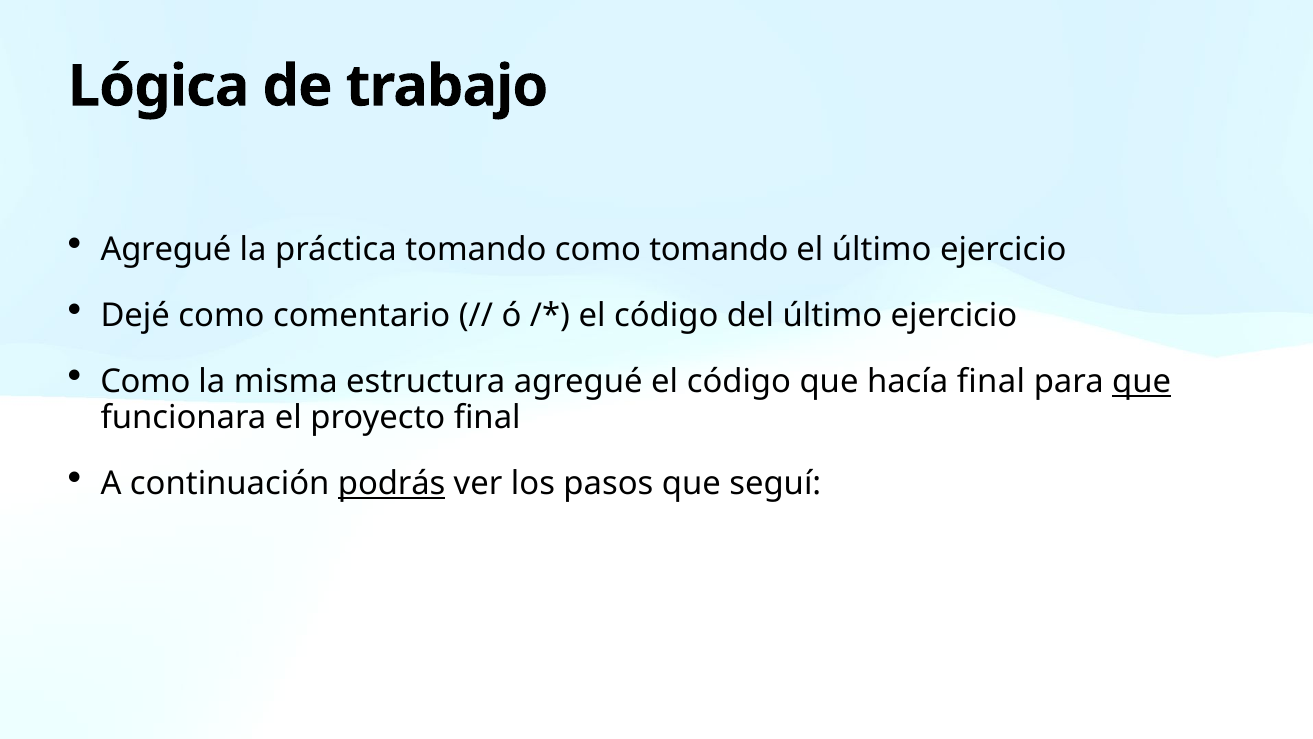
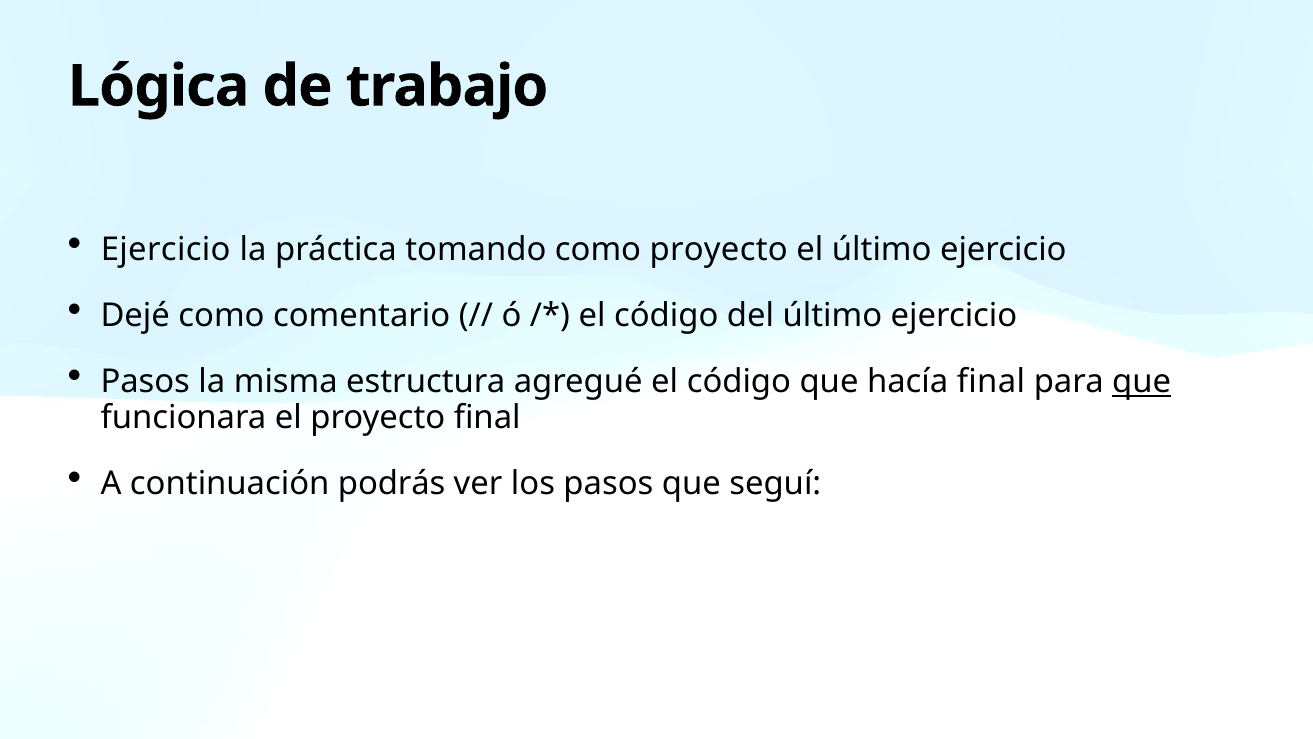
Agregué at (166, 249): Agregué -> Ejercicio
como tomando: tomando -> proyecto
Como at (145, 382): Como -> Pasos
podrás underline: present -> none
